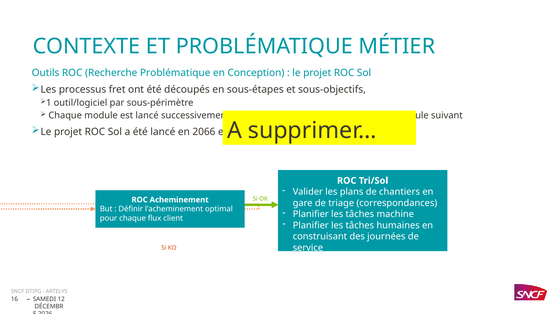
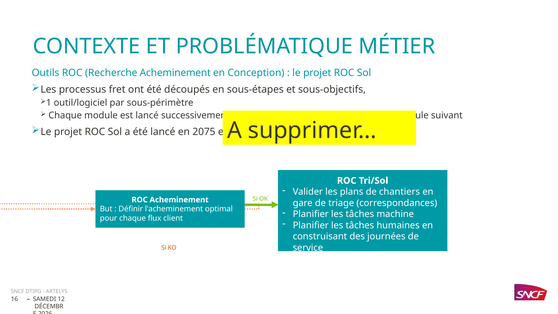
Recherche Problématique: Problématique -> Acheminement
2066: 2066 -> 2075
